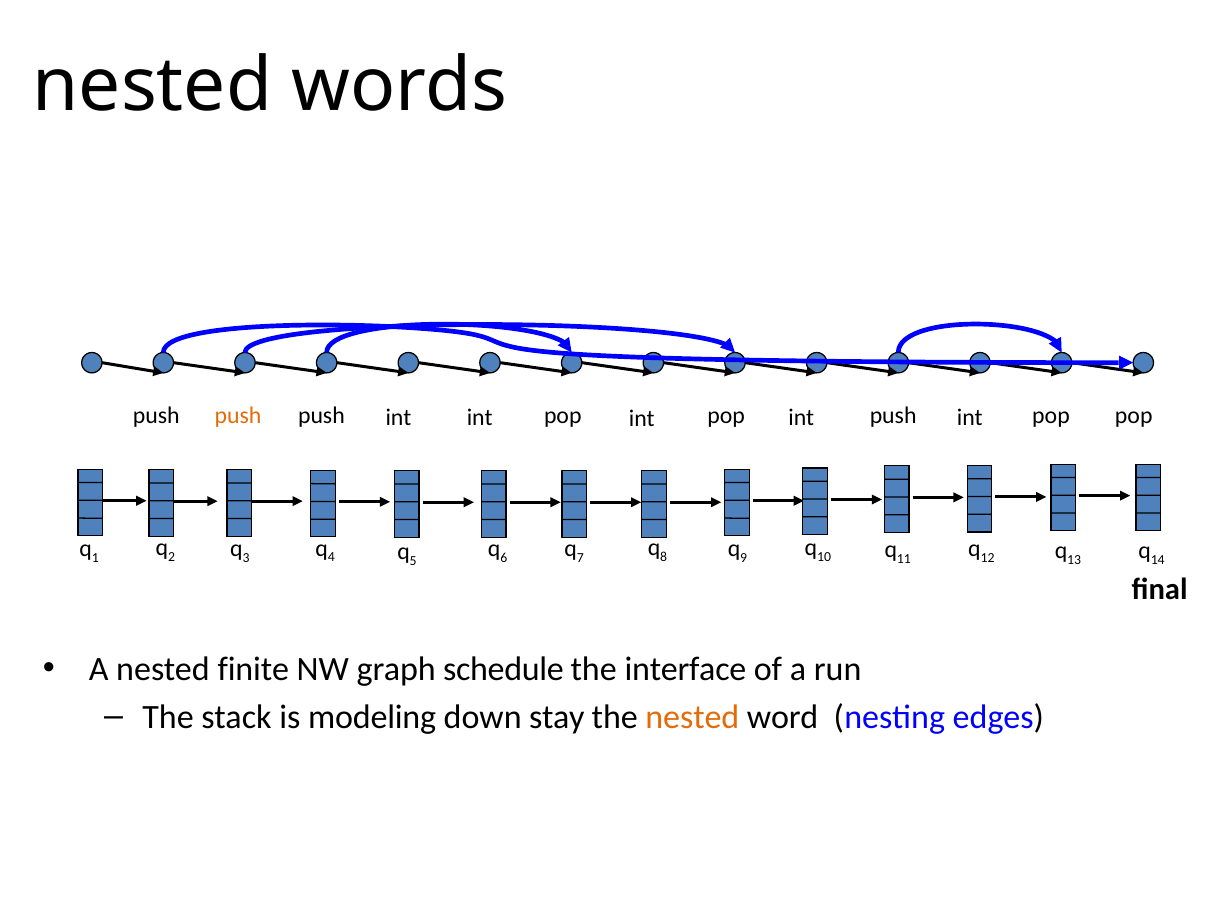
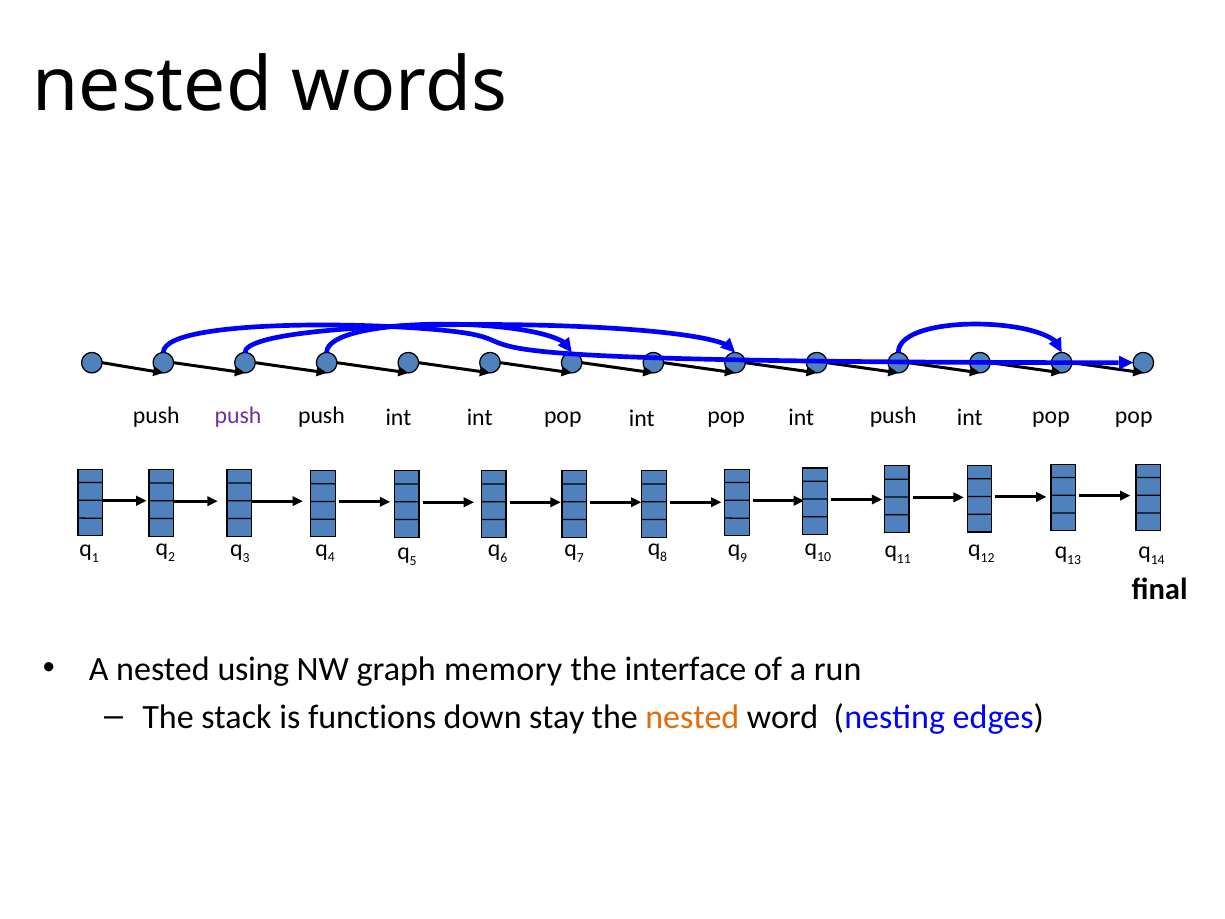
push at (238, 416) colour: orange -> purple
finite: finite -> using
schedule: schedule -> memory
modeling: modeling -> functions
